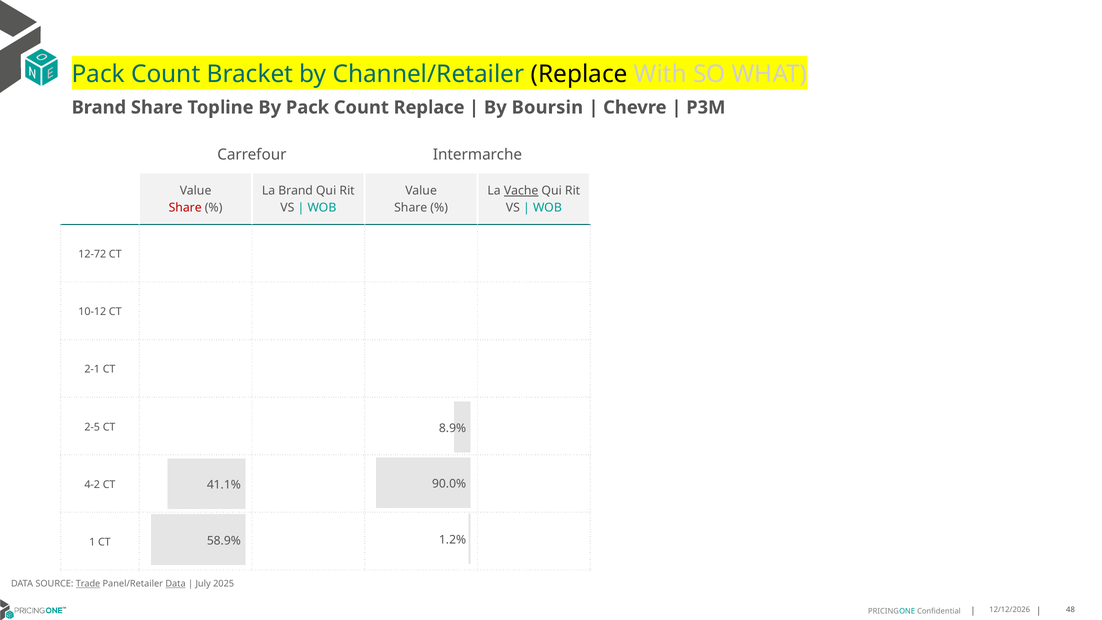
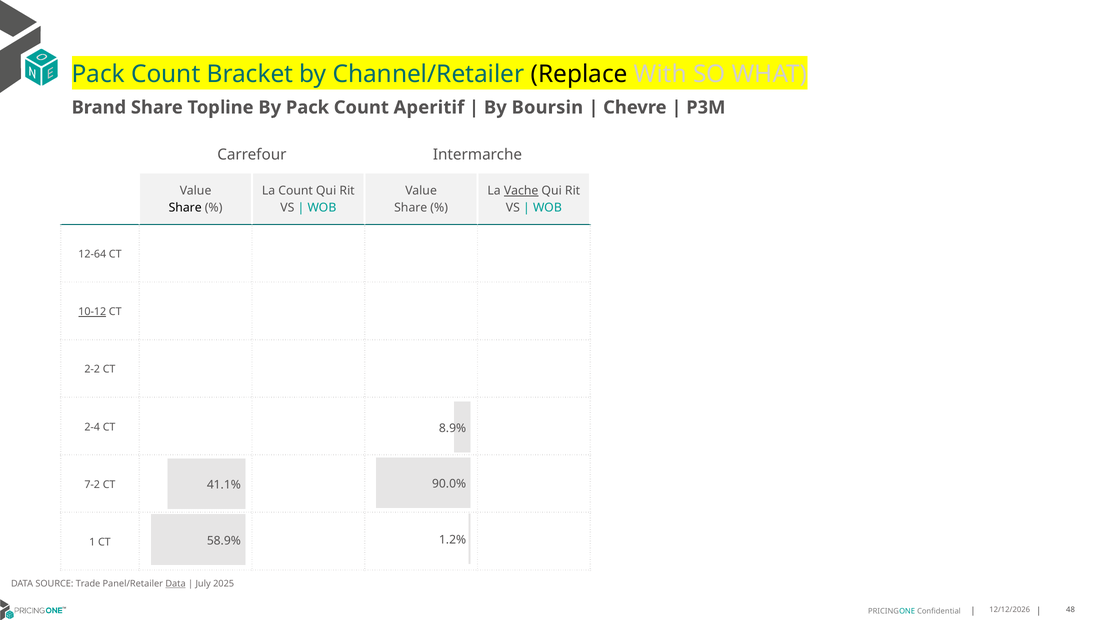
Count Replace: Replace -> Aperitif
La Brand: Brand -> Count
Share at (185, 208) colour: red -> black
12-72: 12-72 -> 12-64
10-12 underline: none -> present
2-1: 2-1 -> 2-2
2-5: 2-5 -> 2-4
4-2: 4-2 -> 7-2
Trade underline: present -> none
